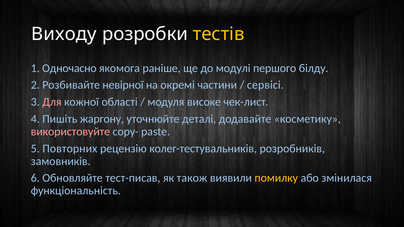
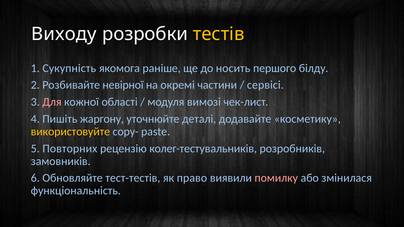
Одночасно: Одночасно -> Сукупність
модулі: модулі -> носить
високе: високе -> вимозі
використовуйте colour: pink -> yellow
тест-писав: тест-писав -> тест-тестів
також: також -> право
помилку colour: yellow -> pink
